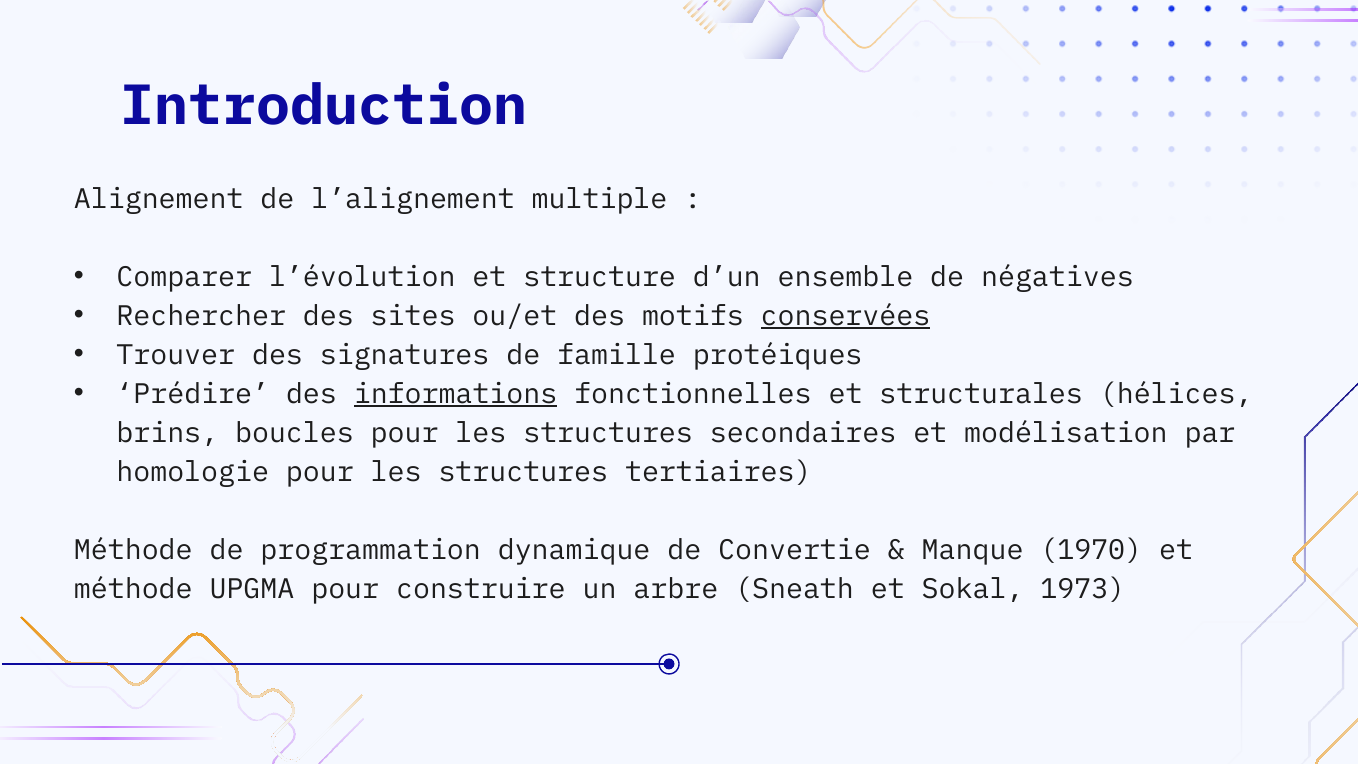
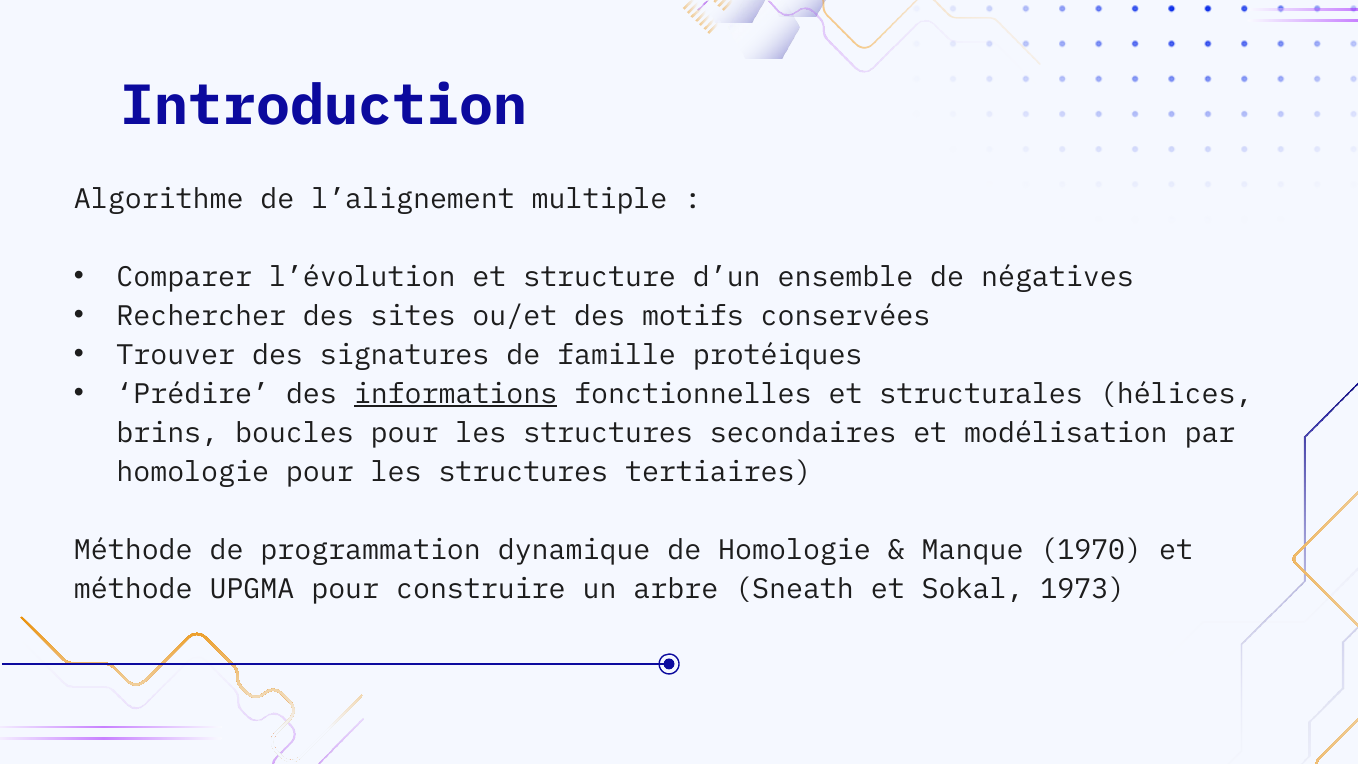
Alignement: Alignement -> Algorithme
conservées underline: present -> none
de Convertie: Convertie -> Homologie
